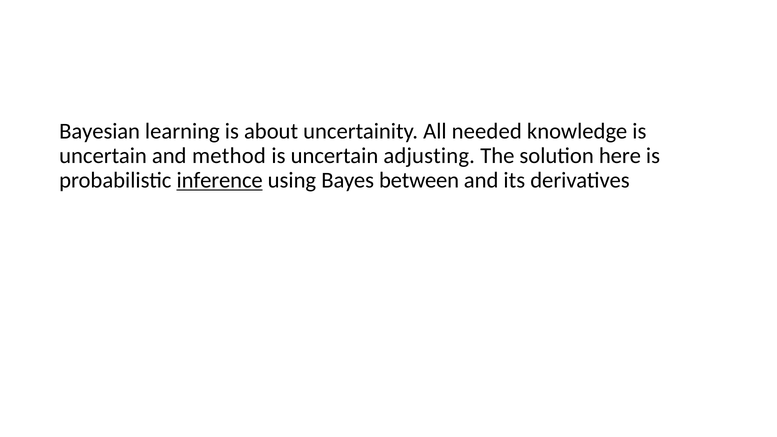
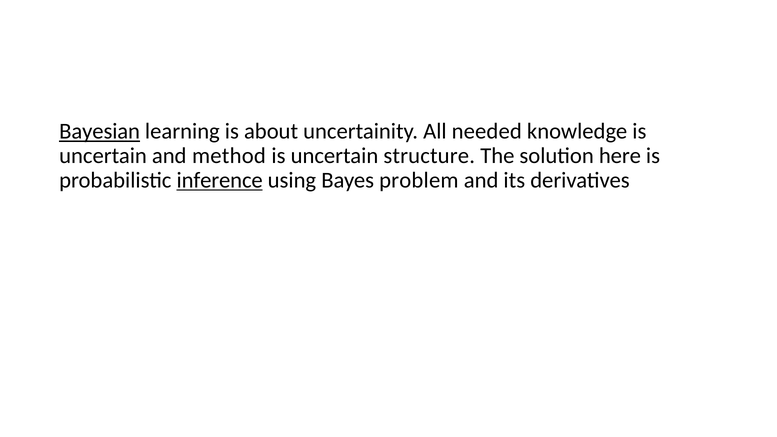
Bayesian underline: none -> present
adjusting: adjusting -> structure
between: between -> problem
